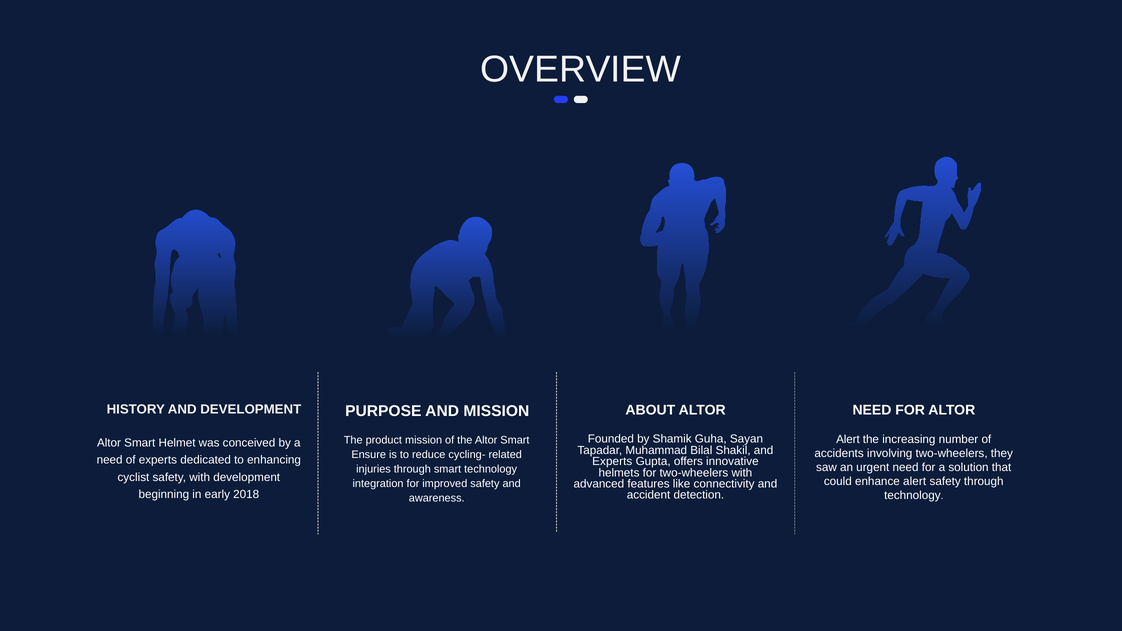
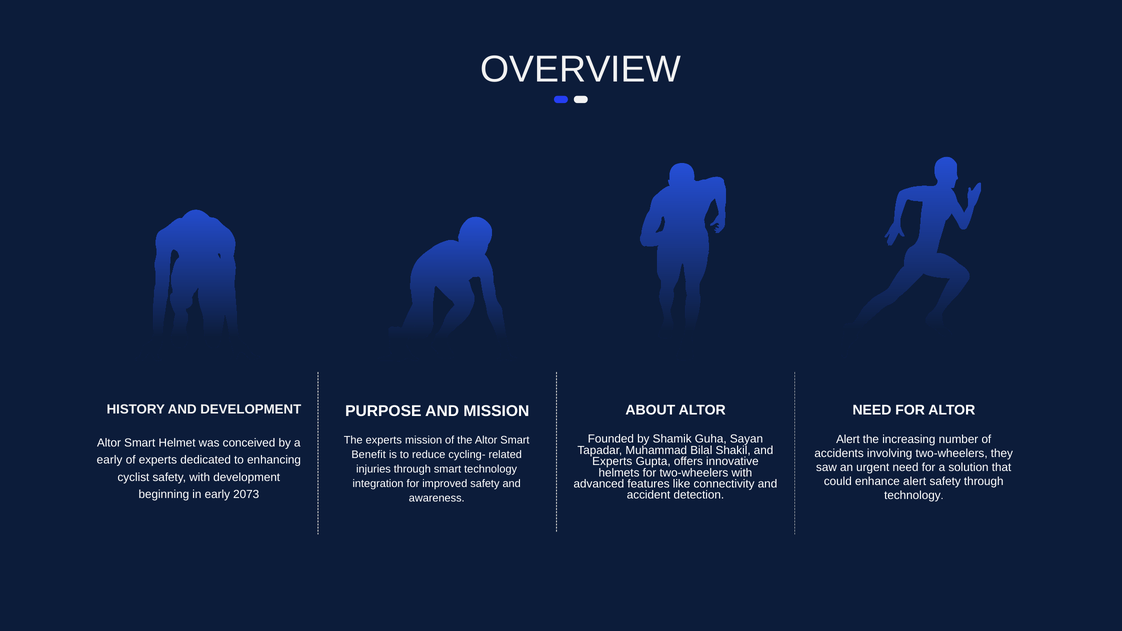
The product: product -> experts
Ensure: Ensure -> Benefit
need at (110, 460): need -> early
2018: 2018 -> 2073
